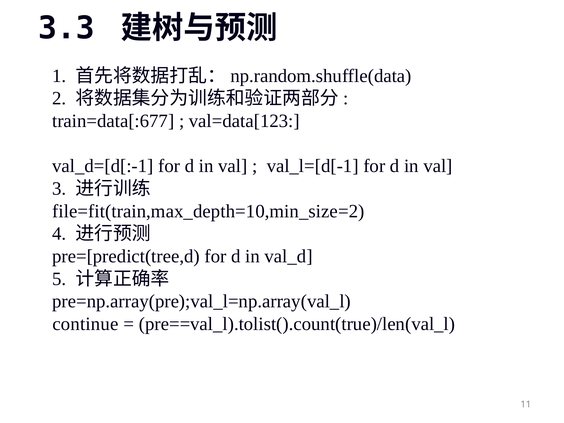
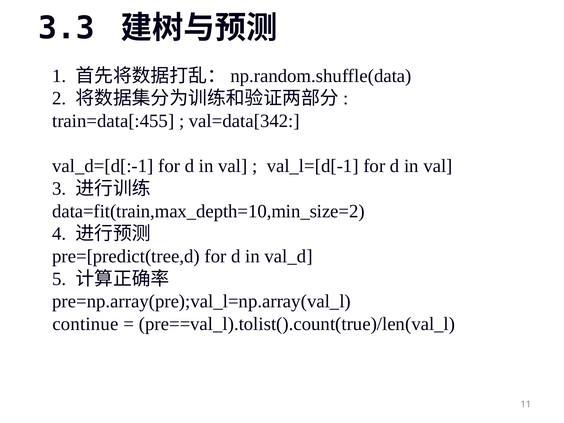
train=data[:677: train=data[:677 -> train=data[:455
val=data[123: val=data[123 -> val=data[342
file=fit(train,max_depth=10,min_size=2: file=fit(train,max_depth=10,min_size=2 -> data=fit(train,max_depth=10,min_size=2
